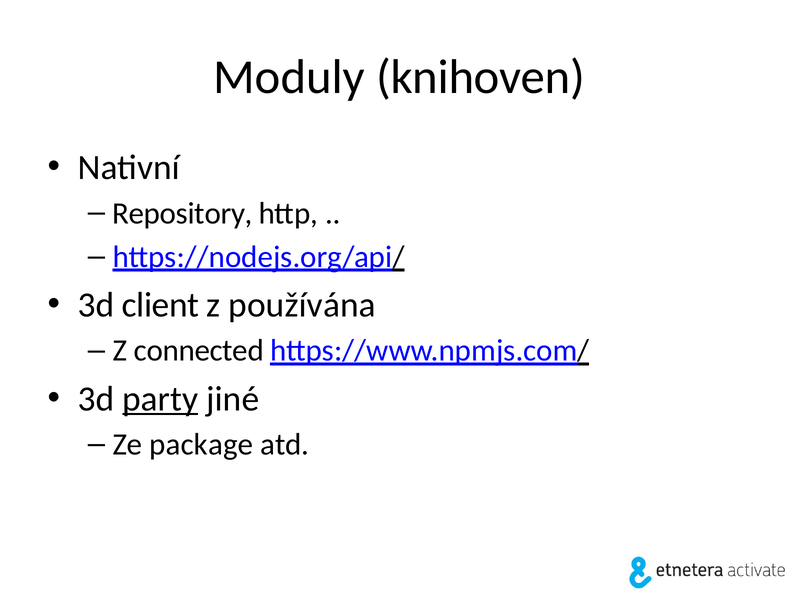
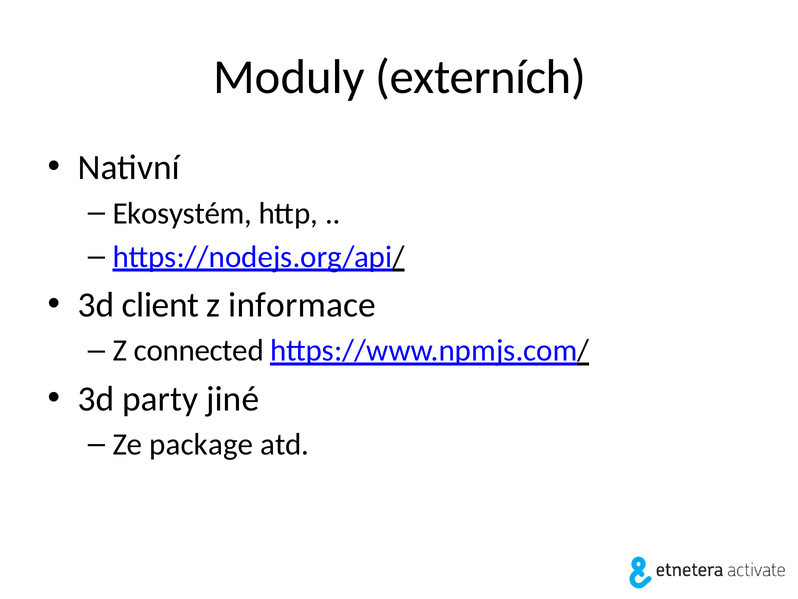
knihoven: knihoven -> externích
Repository: Repository -> Ekosystém
používána: používána -> informace
party underline: present -> none
